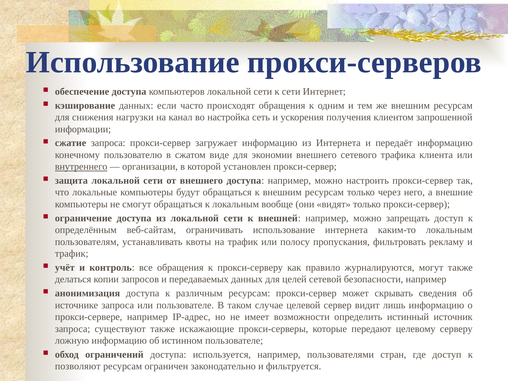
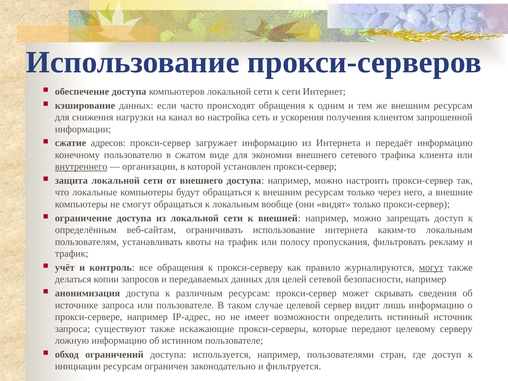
сжатие запроса: запроса -> адресов
могут underline: none -> present
позволяют: позволяют -> инициации
